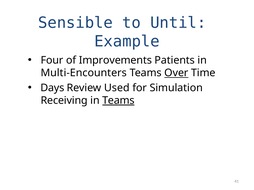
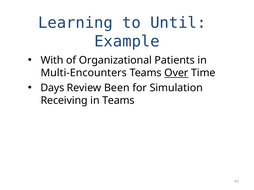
Sensible: Sensible -> Learning
Four: Four -> With
Improvements: Improvements -> Organizational
Used: Used -> Been
Teams at (118, 101) underline: present -> none
